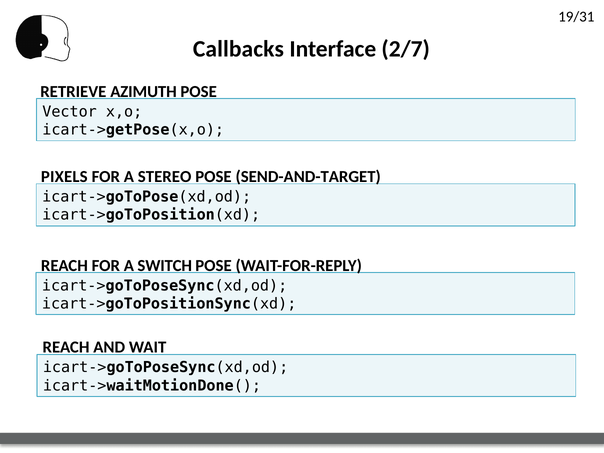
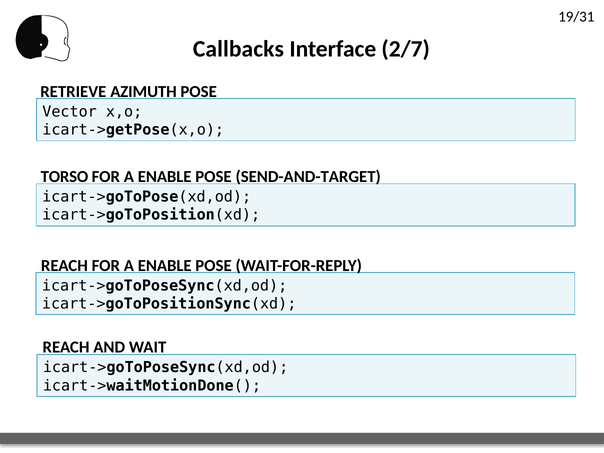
PIXELS: PIXELS -> TORSO
STEREO at (165, 177): STEREO -> ENABLE
REACH FOR A SWITCH: SWITCH -> ENABLE
